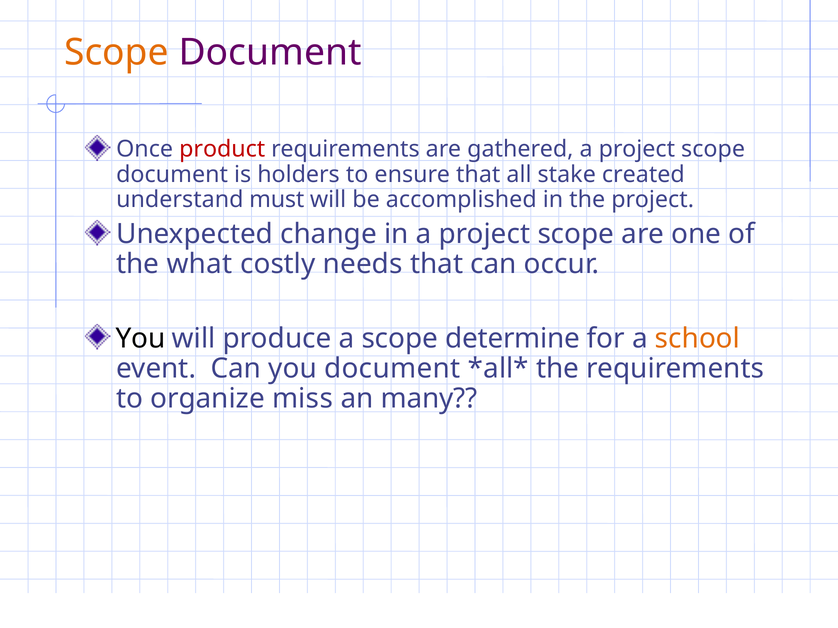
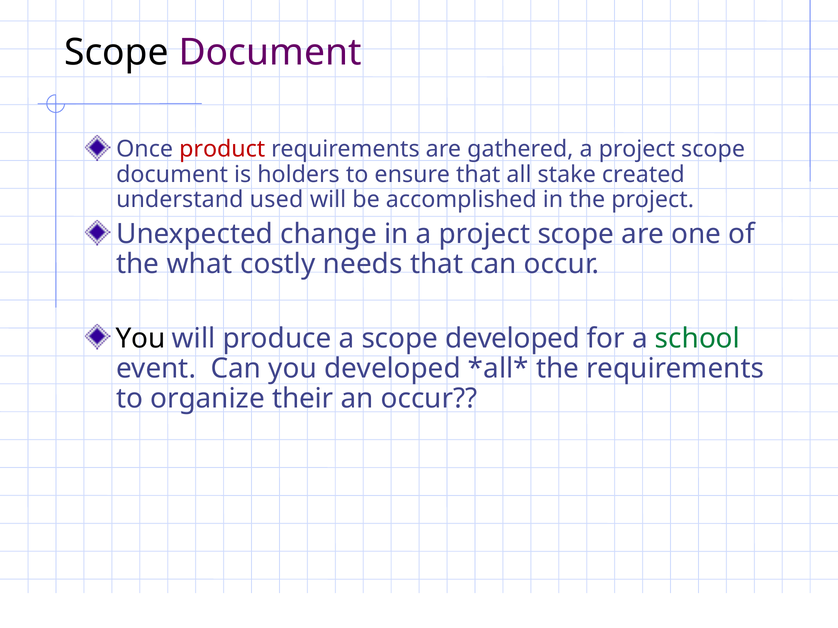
Scope at (116, 53) colour: orange -> black
must: must -> used
scope determine: determine -> developed
school colour: orange -> green
you document: document -> developed
miss: miss -> their
an many: many -> occur
